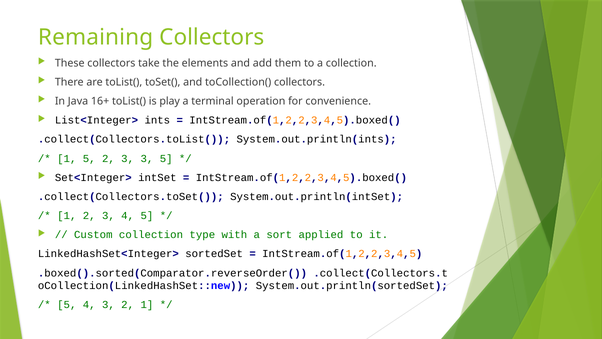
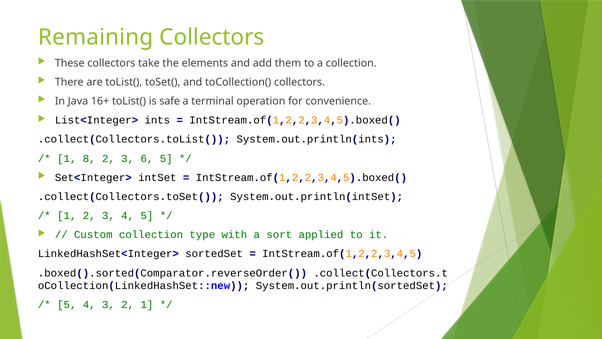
play: play -> safe
1 5: 5 -> 8
3 3: 3 -> 6
